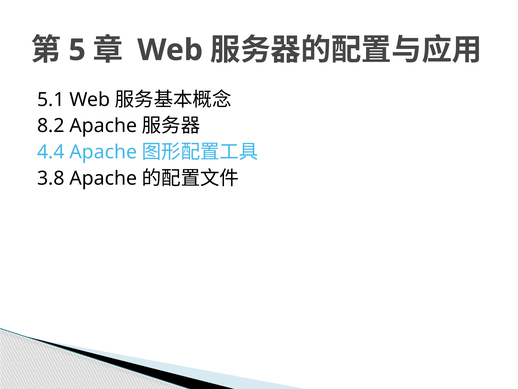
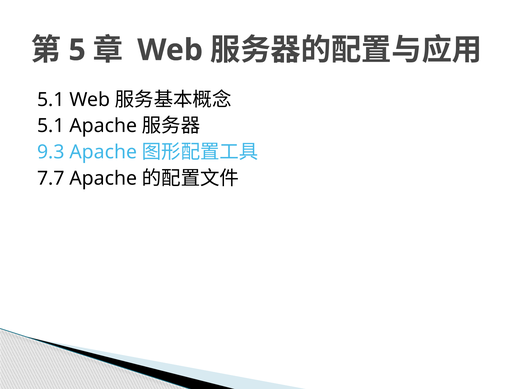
8.2 at (51, 126): 8.2 -> 5.1
4.4: 4.4 -> 9.3
3.8: 3.8 -> 7.7
